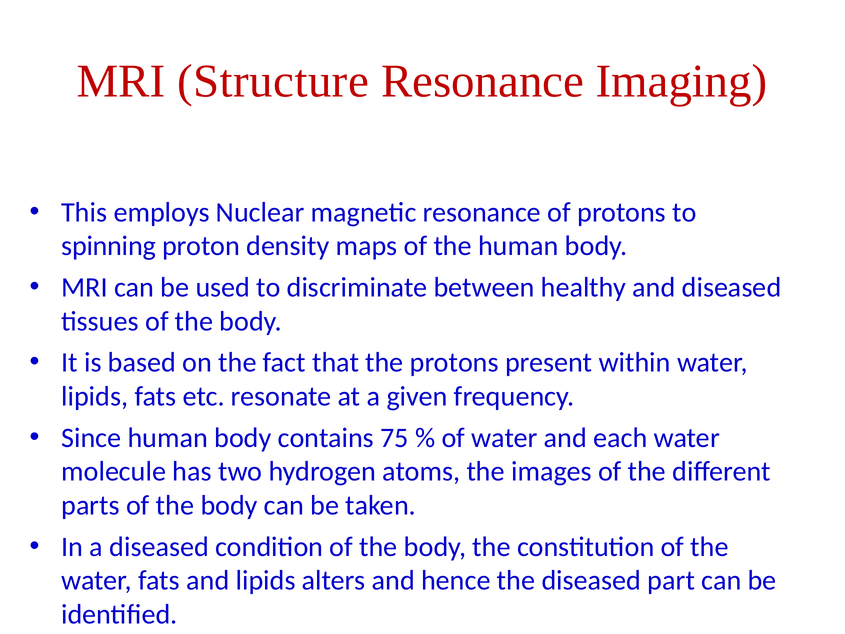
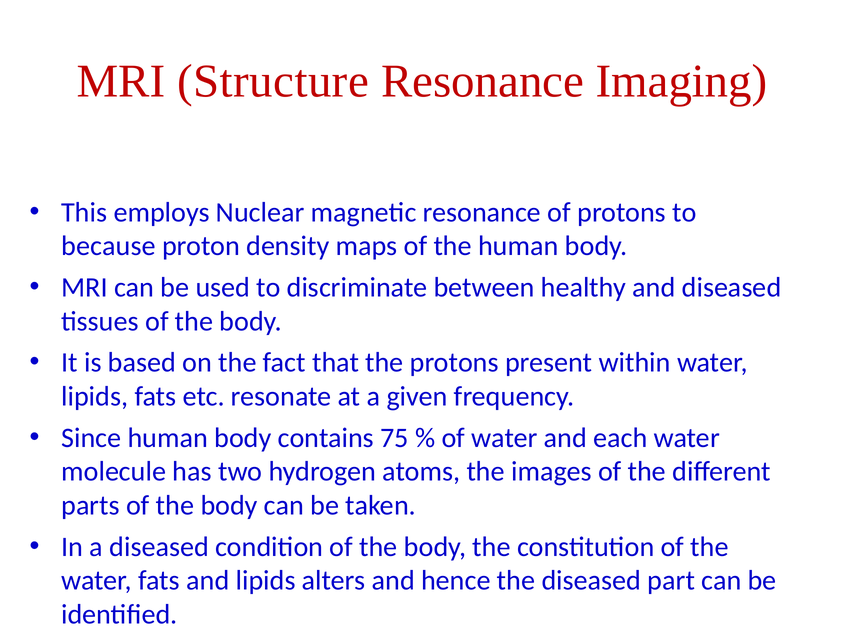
spinning: spinning -> because
